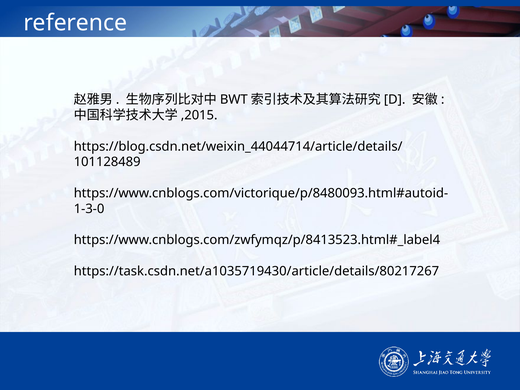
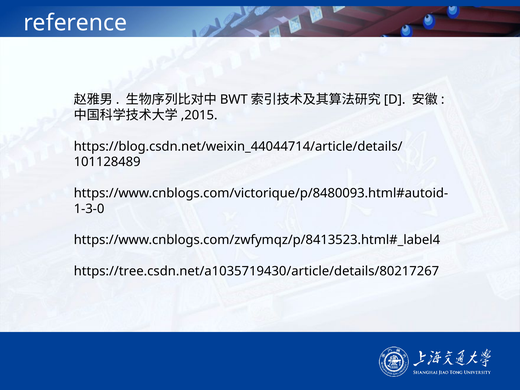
https://task.csdn.net/a1035719430/article/details/80217267: https://task.csdn.net/a1035719430/article/details/80217267 -> https://tree.csdn.net/a1035719430/article/details/80217267
